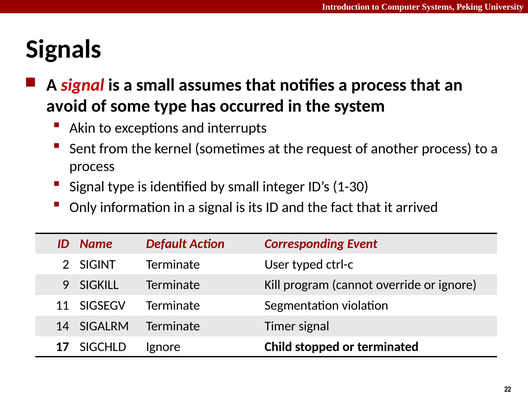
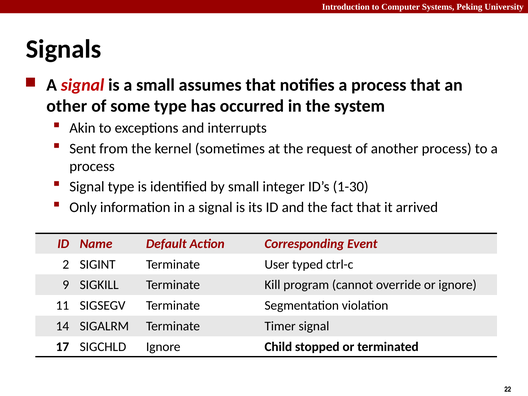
avoid: avoid -> other
